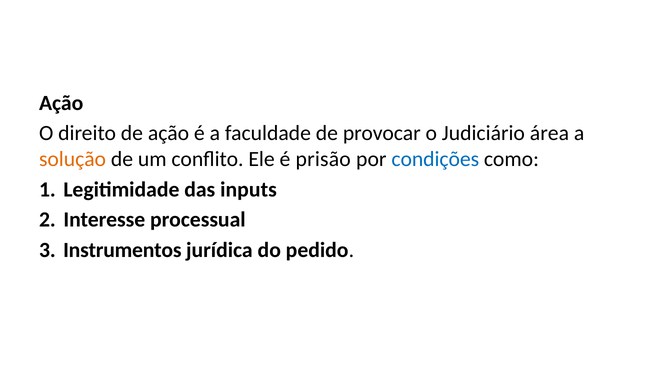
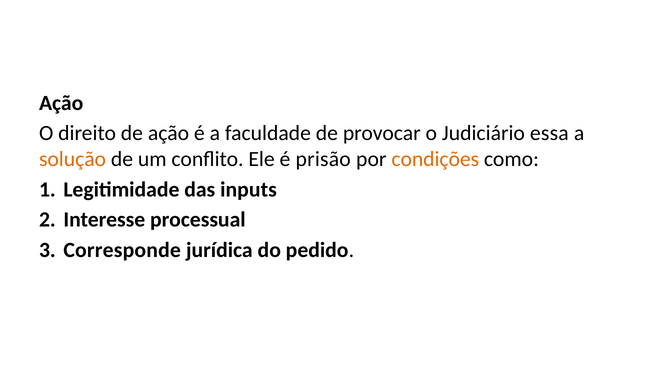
área: área -> essa
condições colour: blue -> orange
Instrumentos: Instrumentos -> Corresponde
